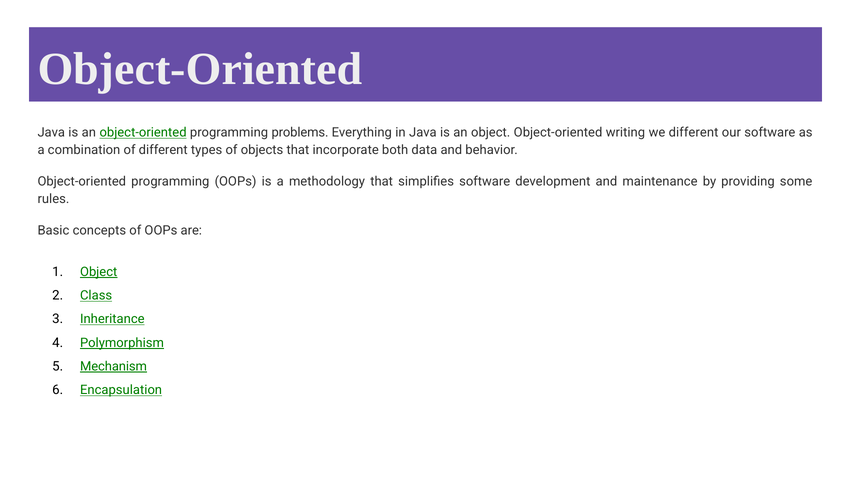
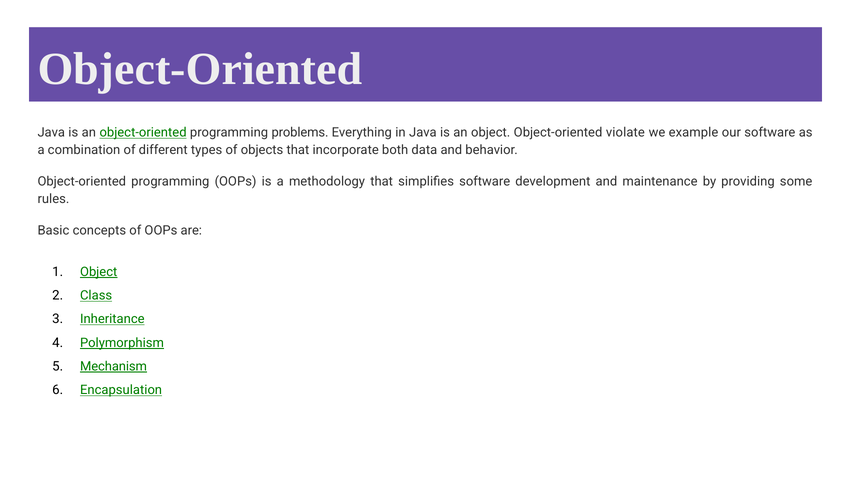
writing: writing -> violate
we different: different -> example
